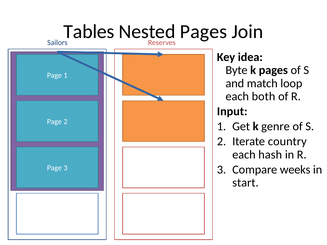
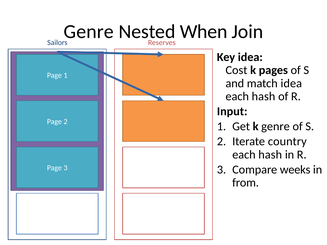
Tables at (89, 32): Tables -> Genre
Pages at (203, 32): Pages -> When
Byte: Byte -> Cost
match loop: loop -> idea
both at (263, 96): both -> hash
start: start -> from
